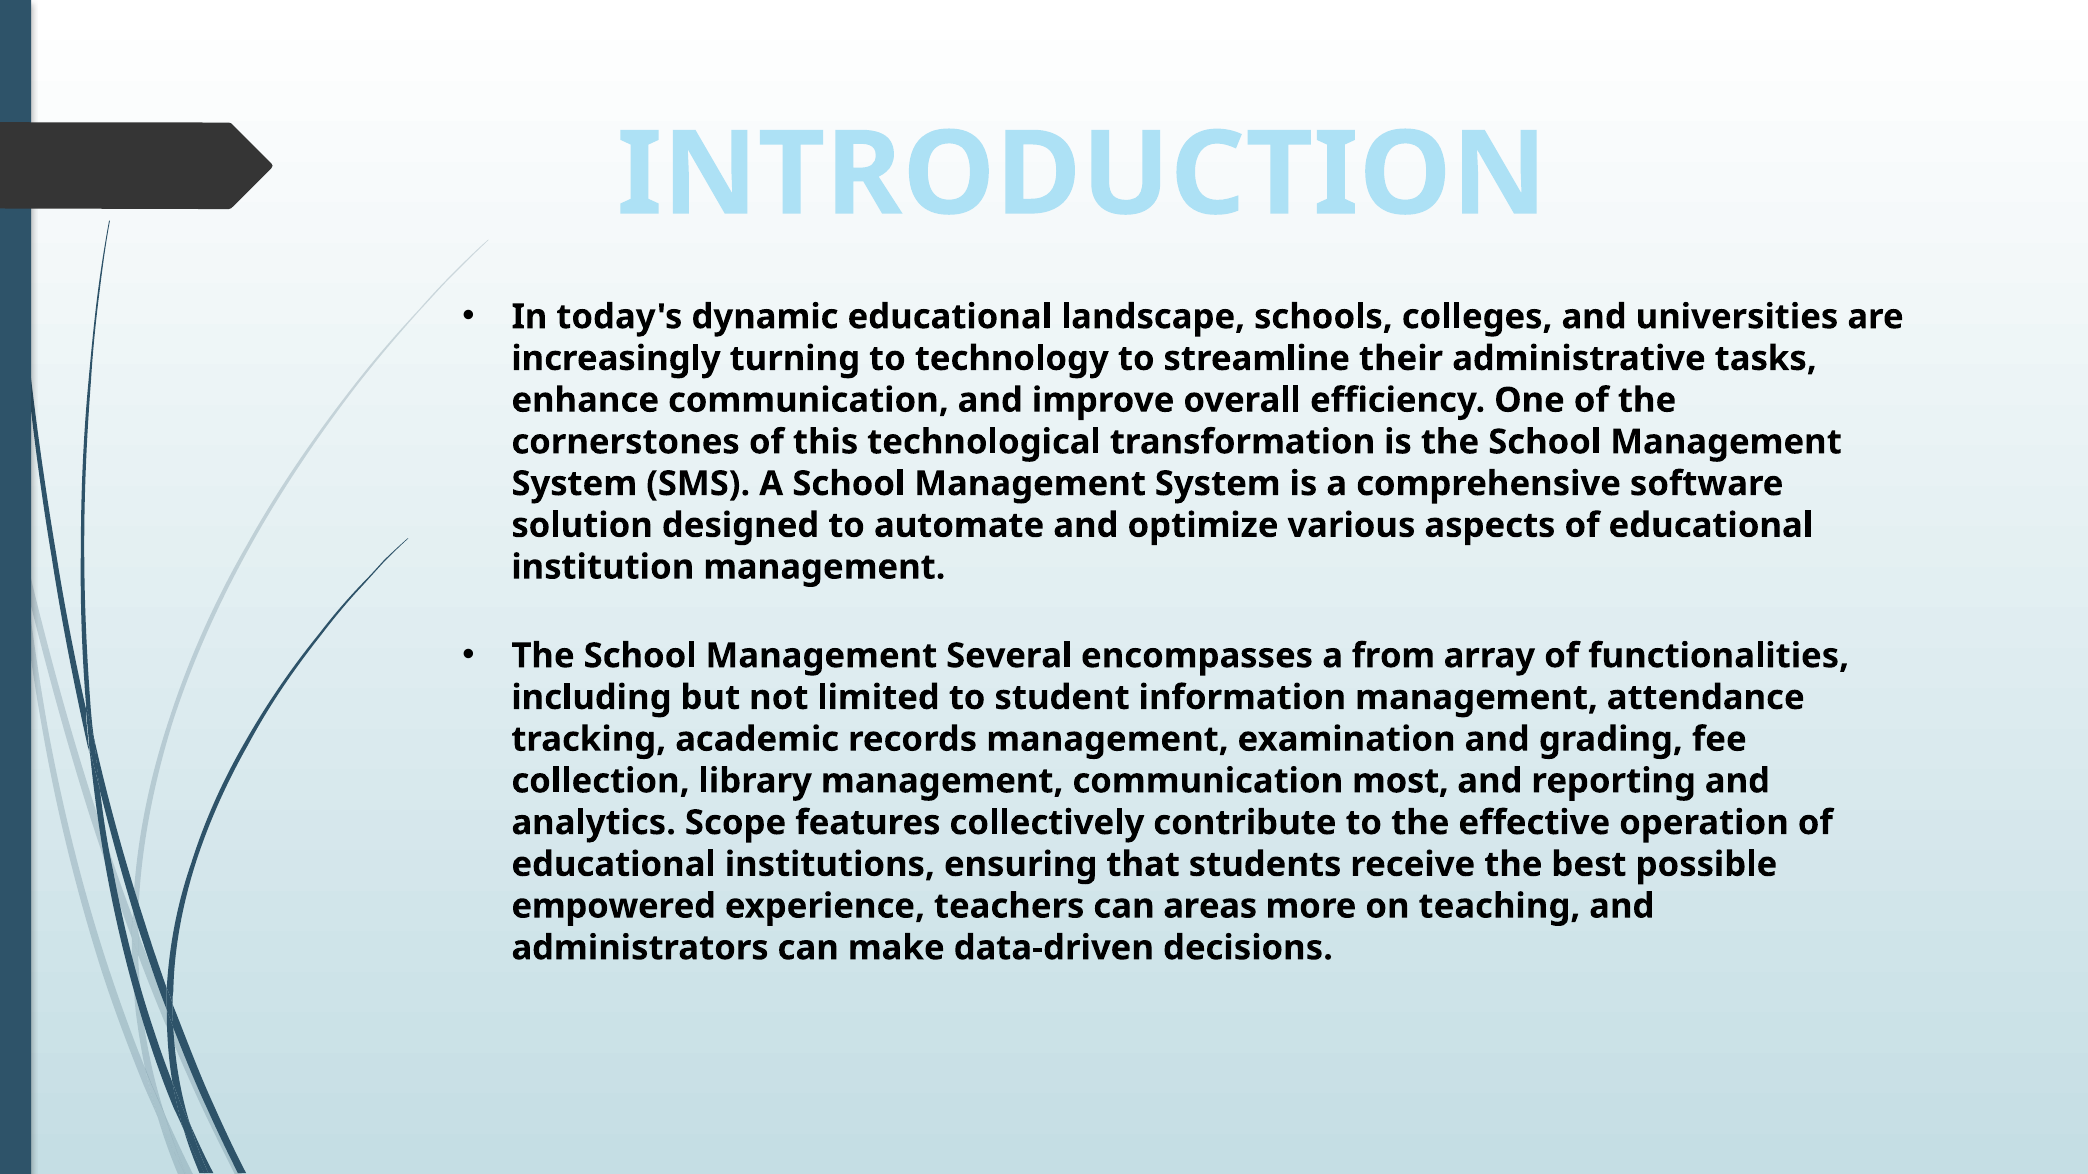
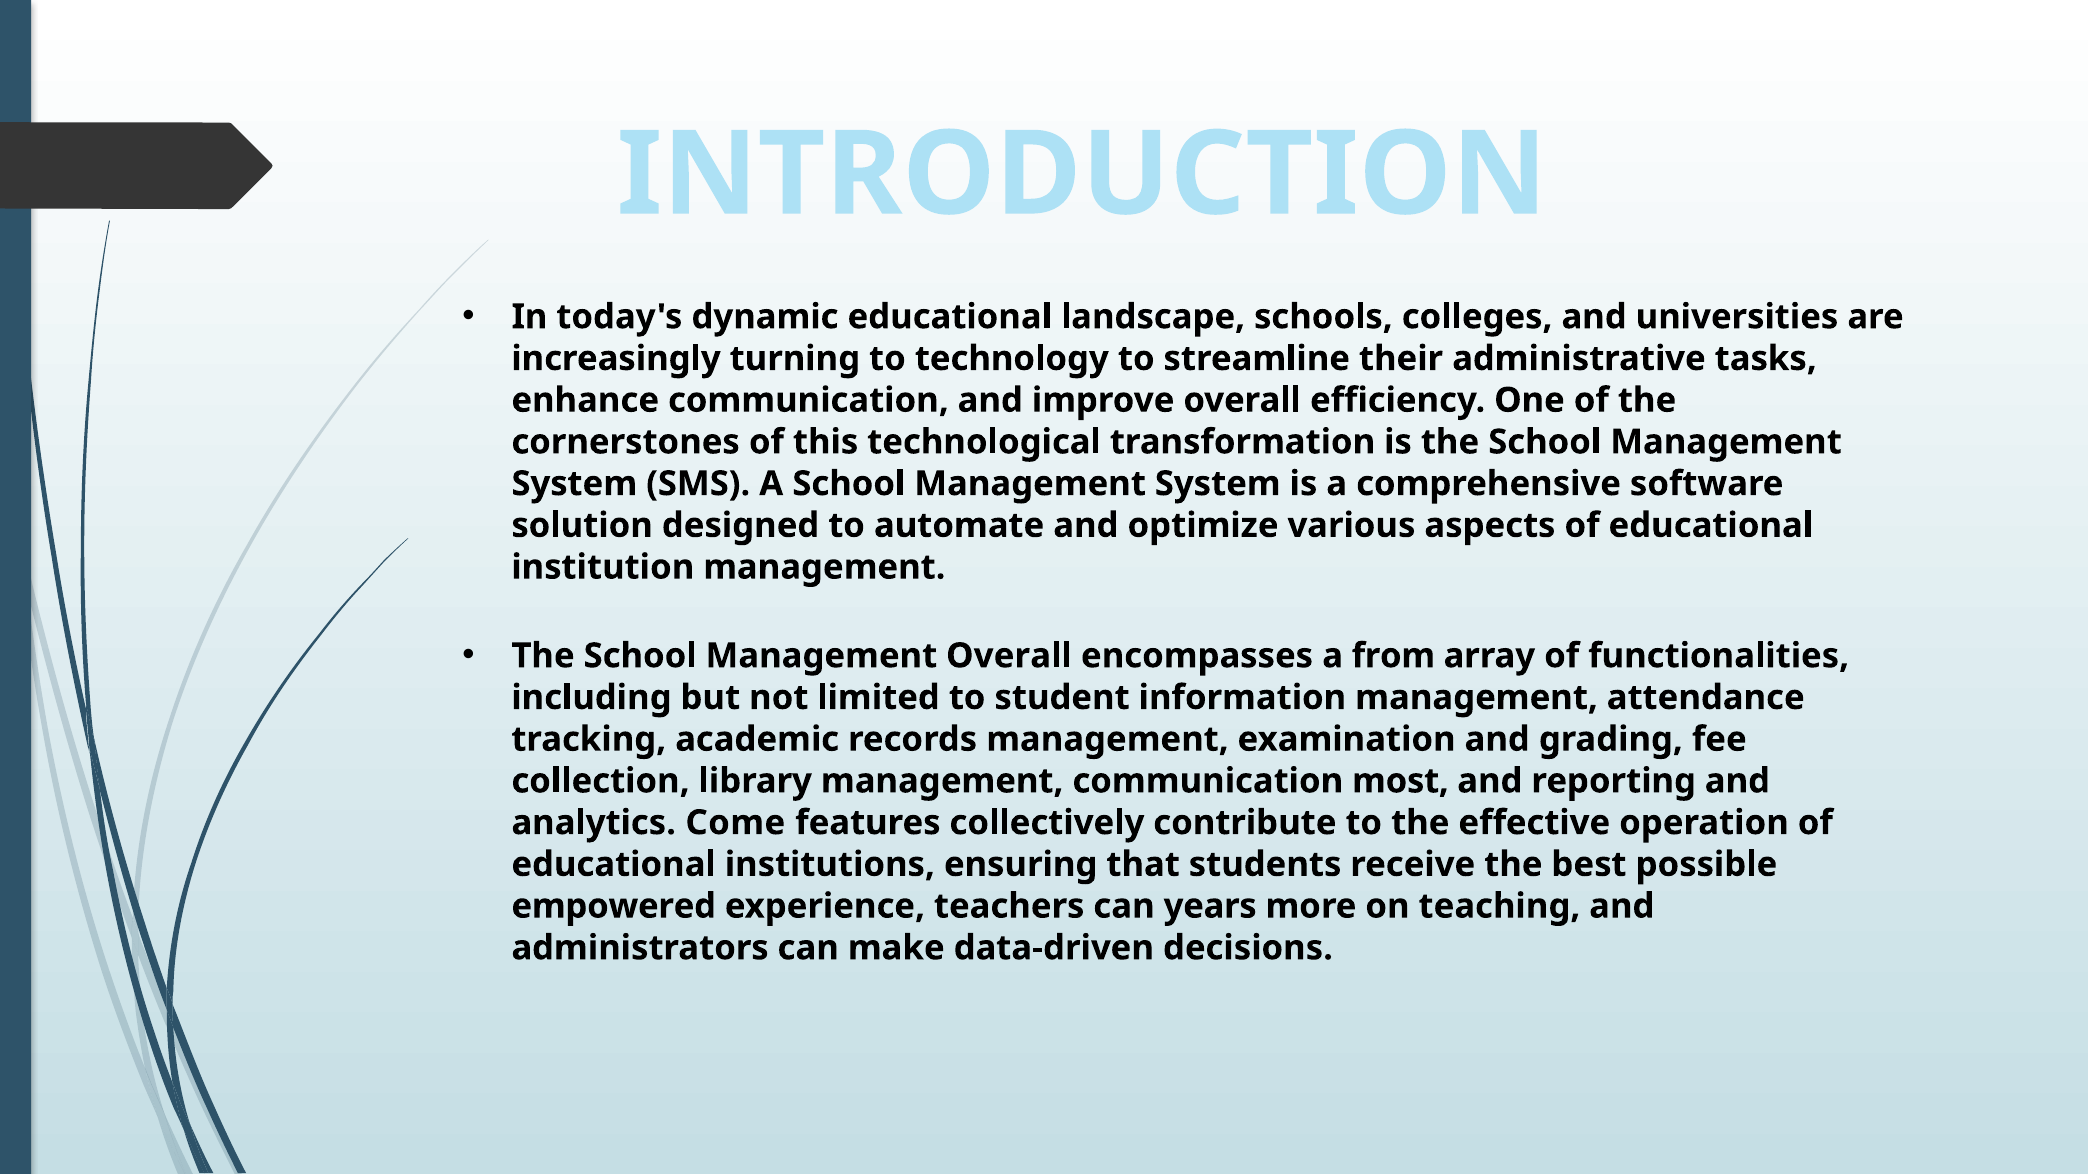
Management Several: Several -> Overall
Scope: Scope -> Come
areas: areas -> years
